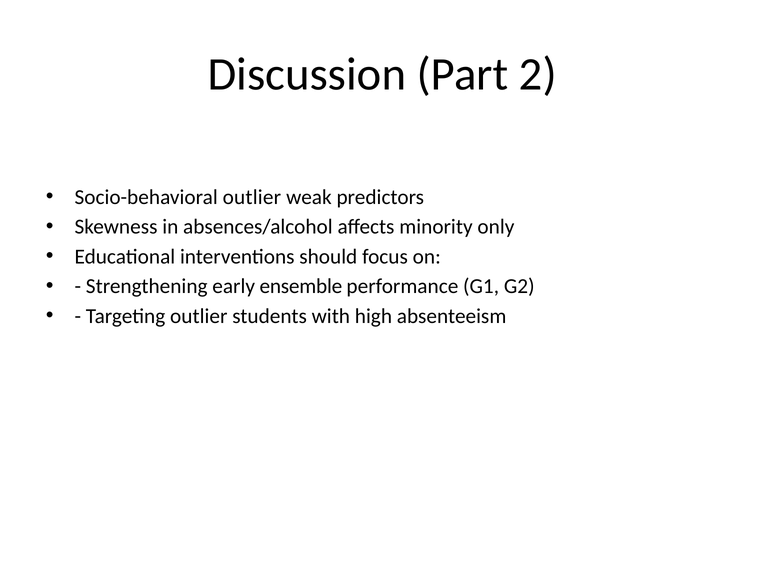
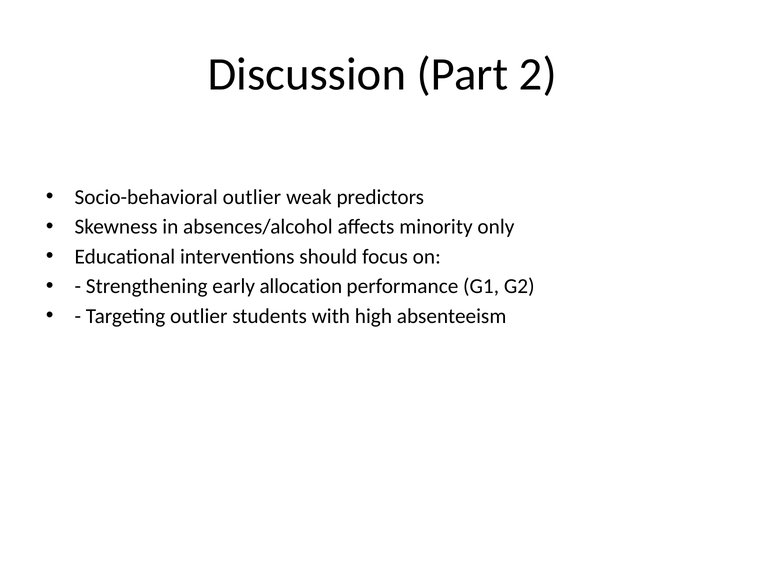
ensemble: ensemble -> allocation
